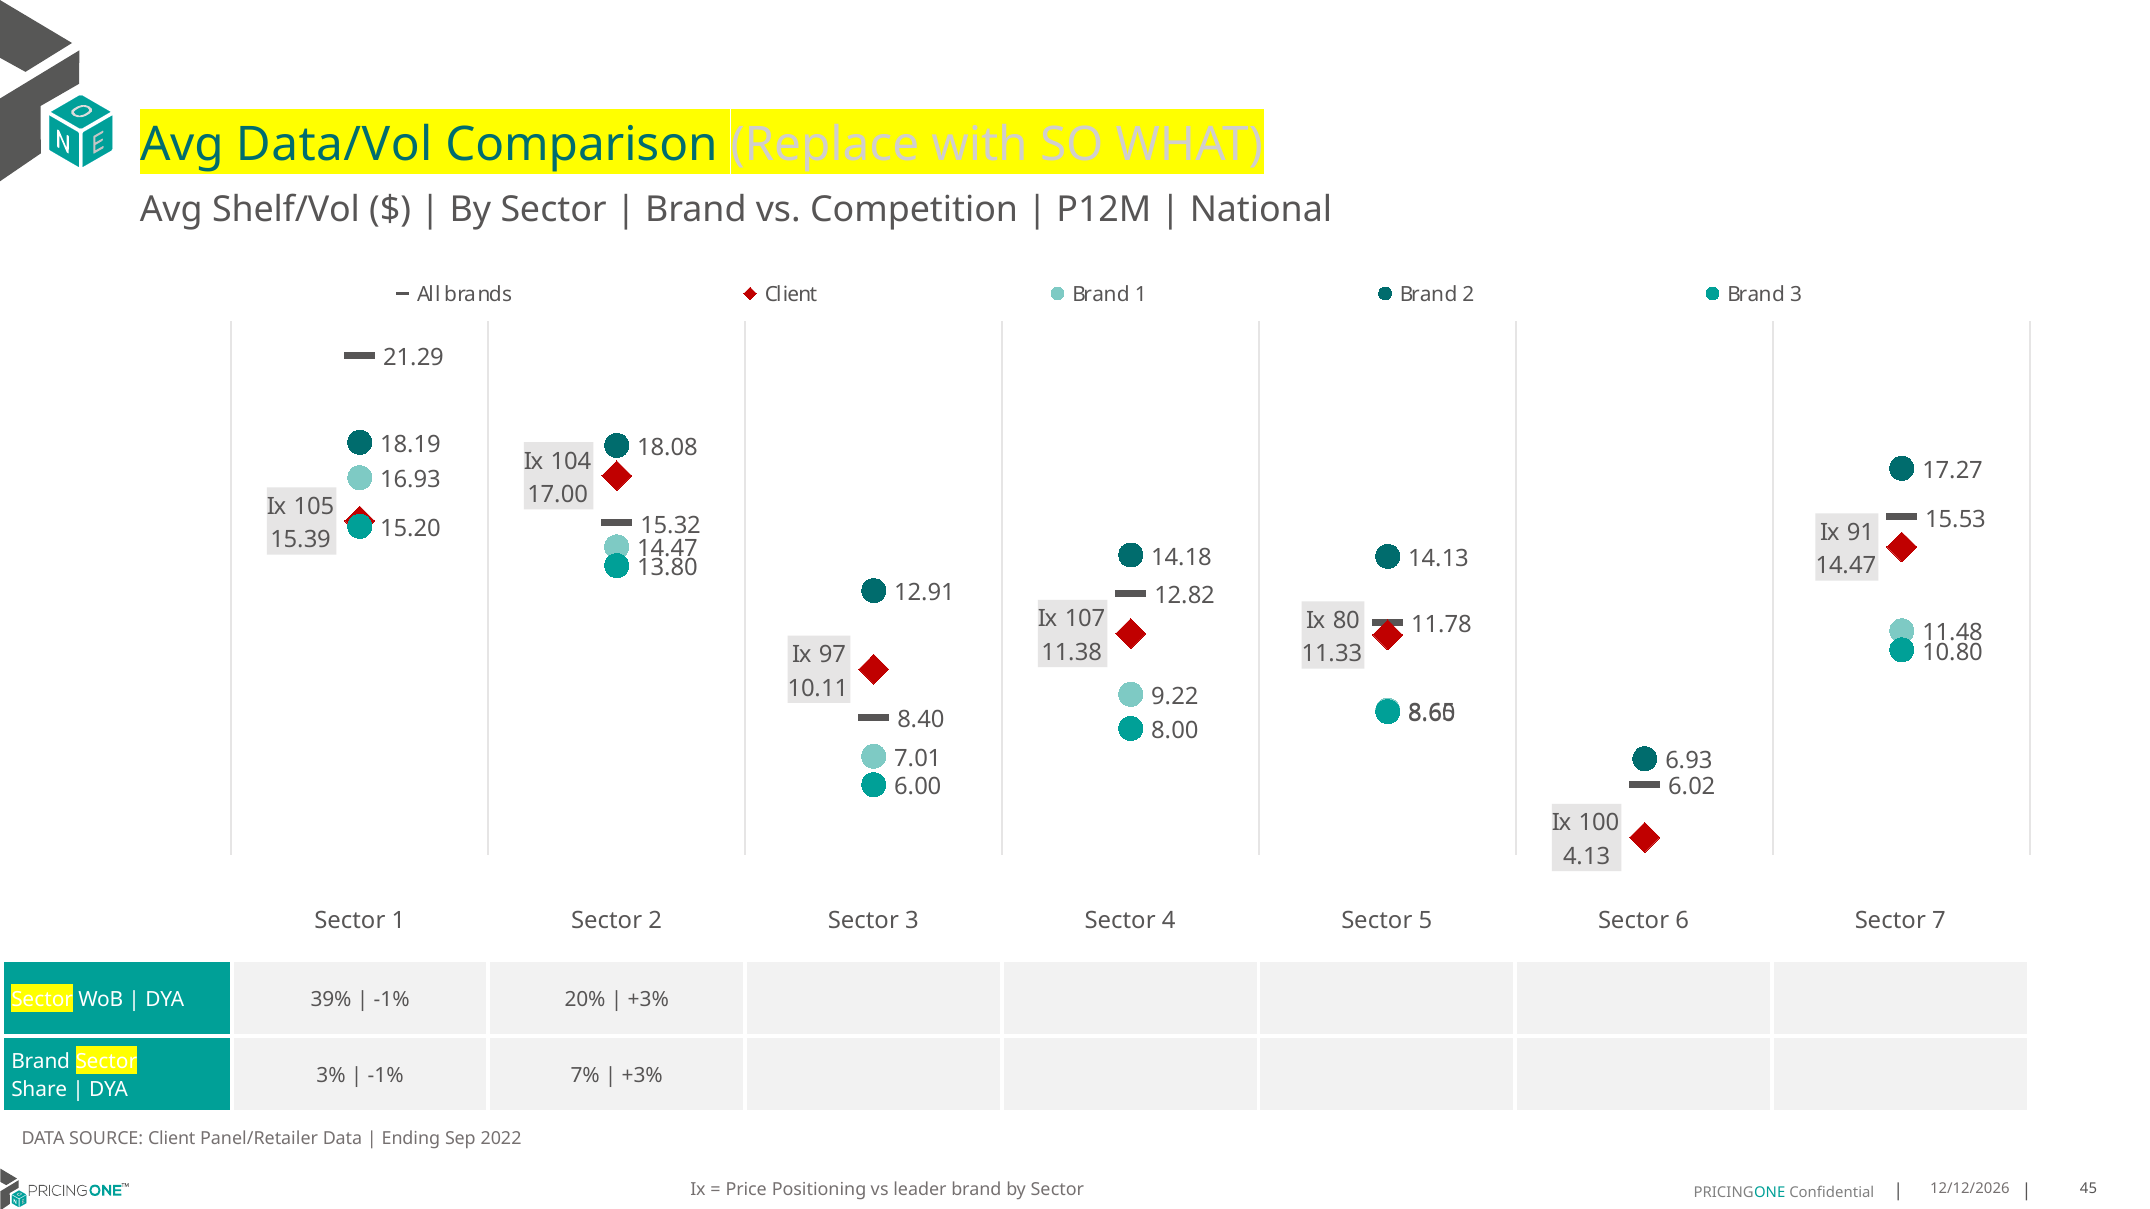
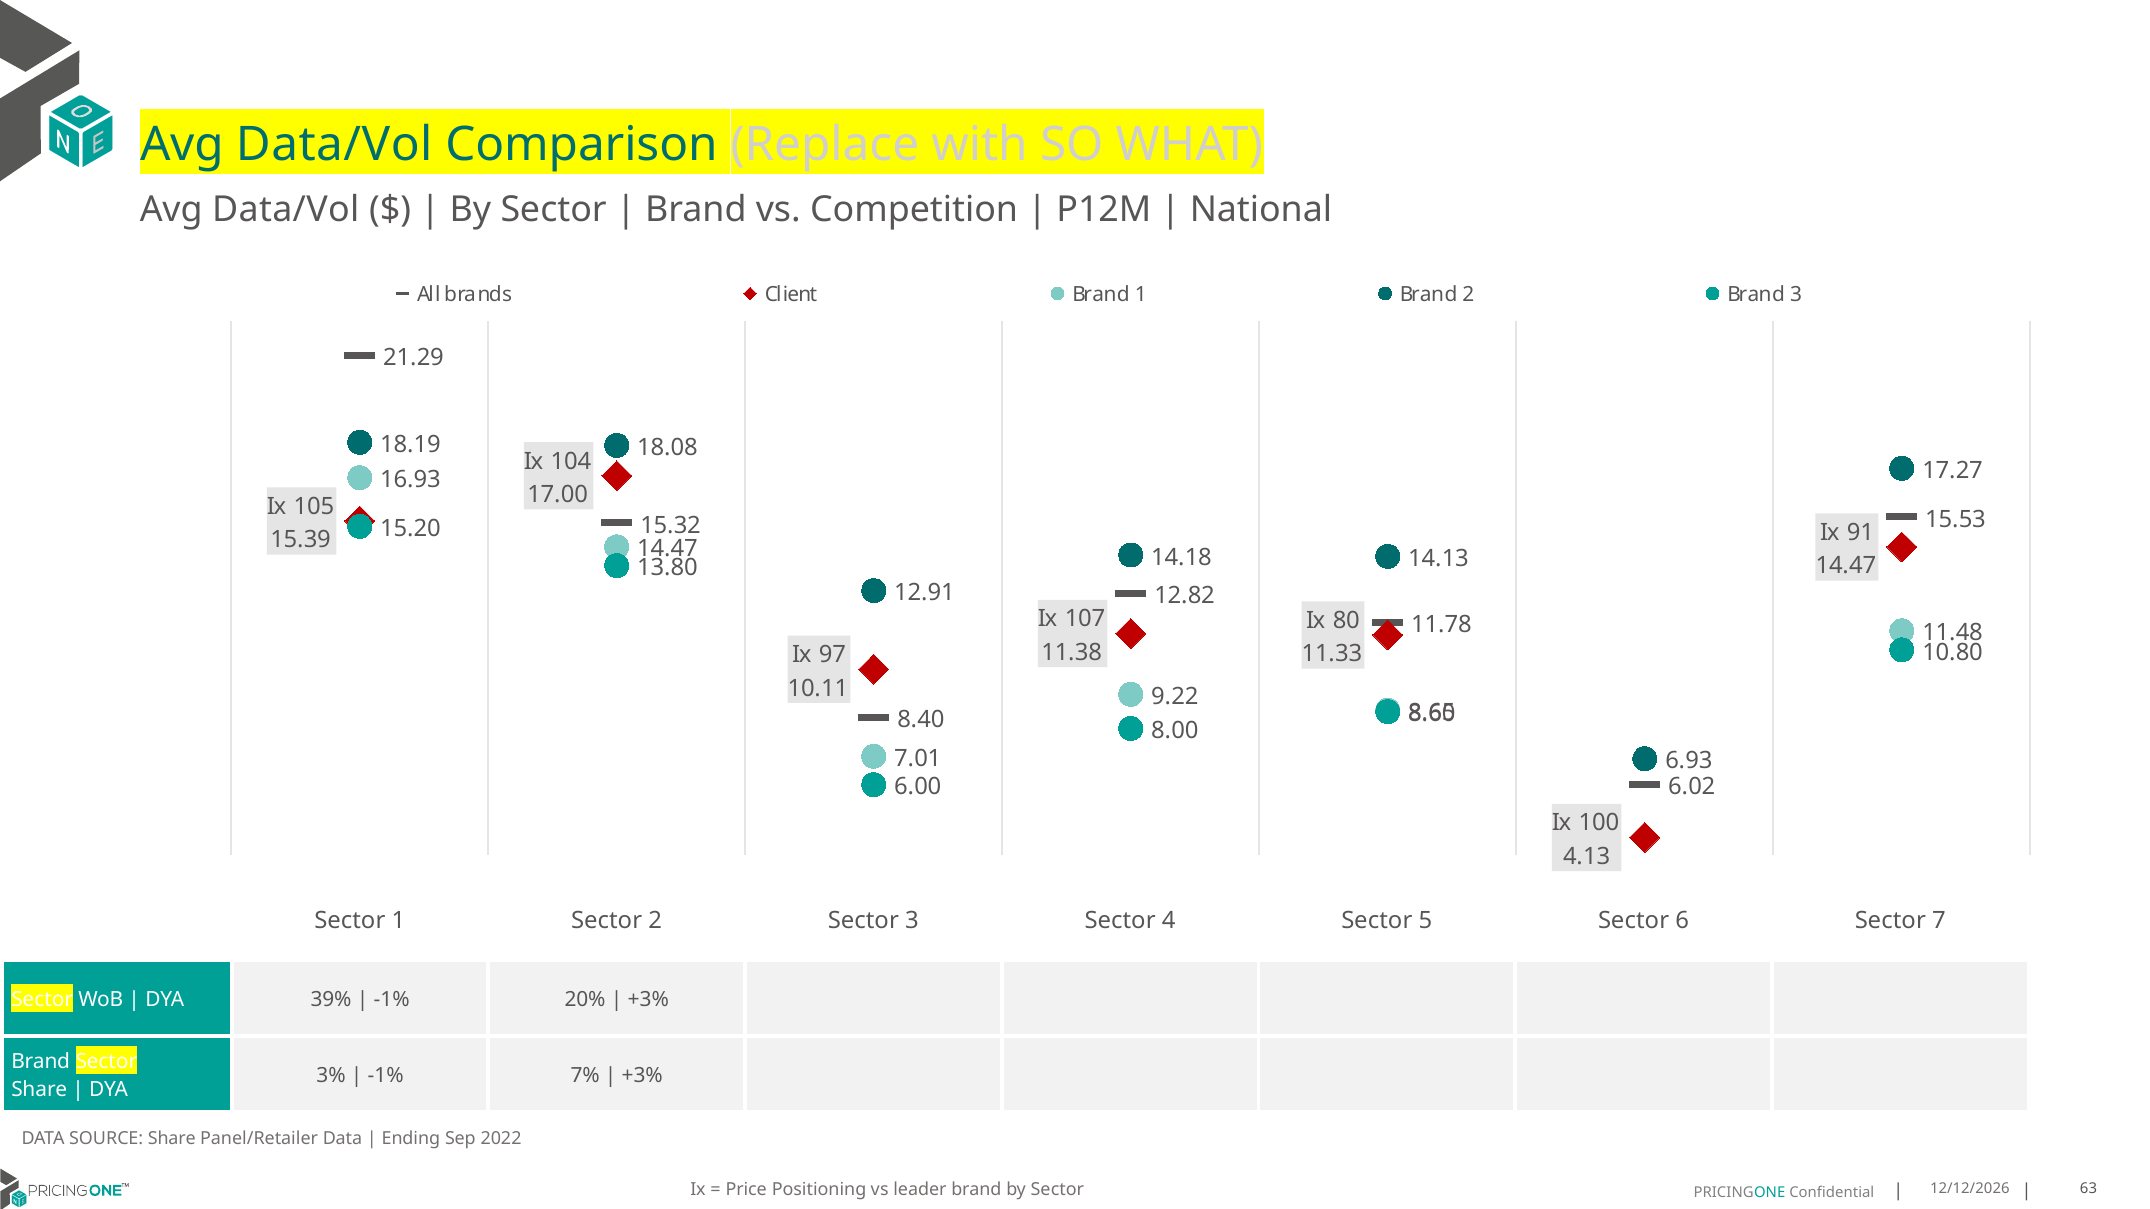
Shelf/Vol at (286, 210): Shelf/Vol -> Data/Vol
SOURCE Client: Client -> Share
45: 45 -> 63
